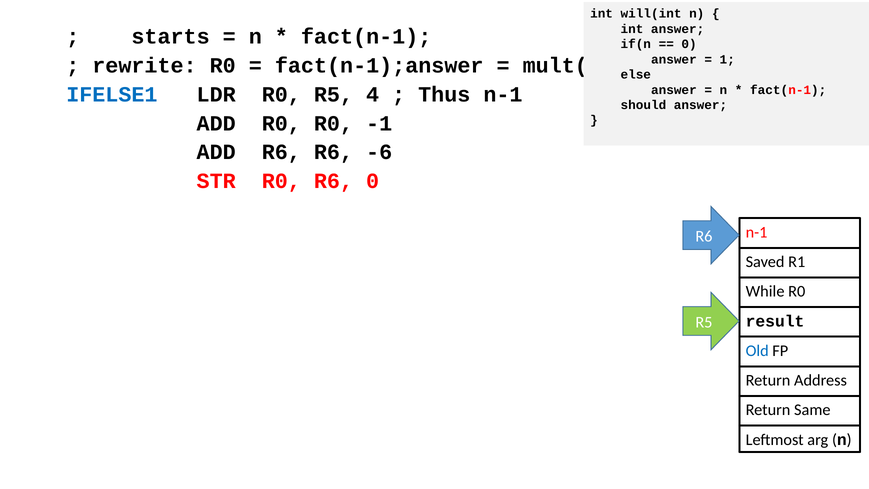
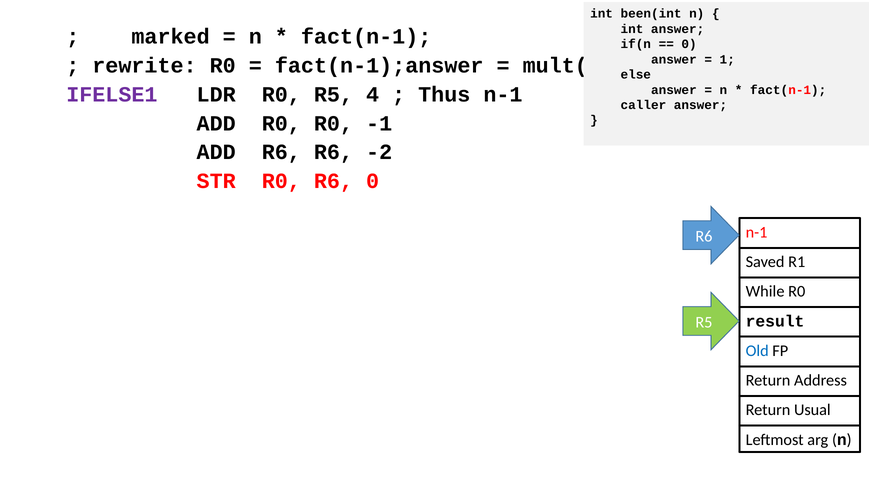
will(int: will(int -> been(int
starts: starts -> marked
IFELSE1 colour: blue -> purple
should: should -> caller
-6: -6 -> -2
Same: Same -> Usual
